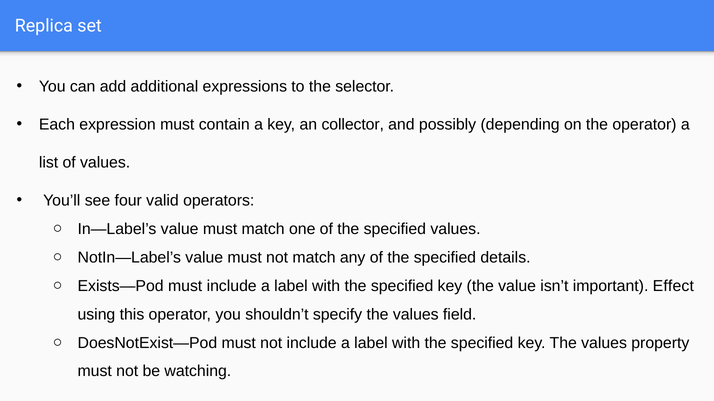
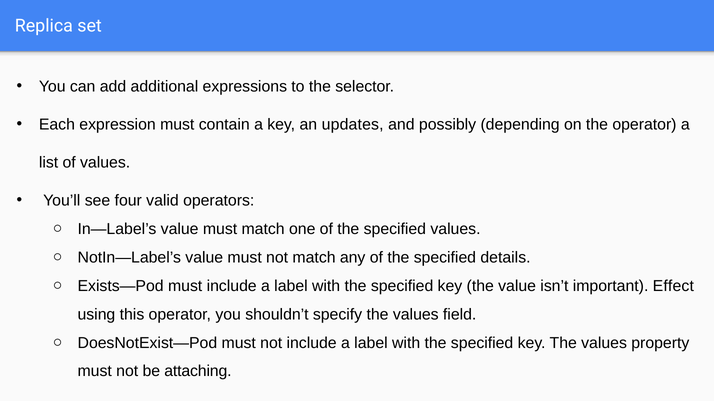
collector: collector -> updates
watching: watching -> attaching
